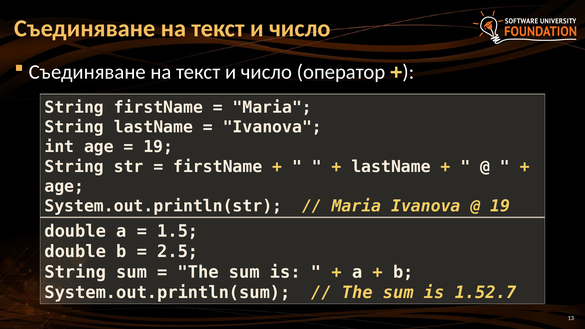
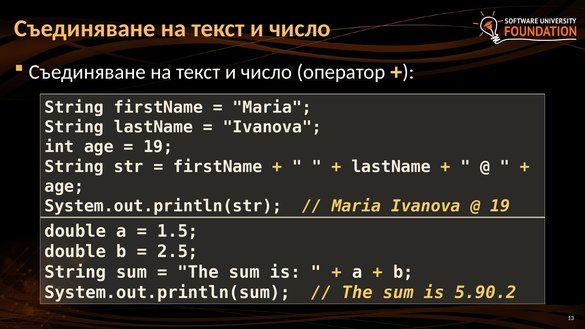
1.52.7: 1.52.7 -> 5.90.2
